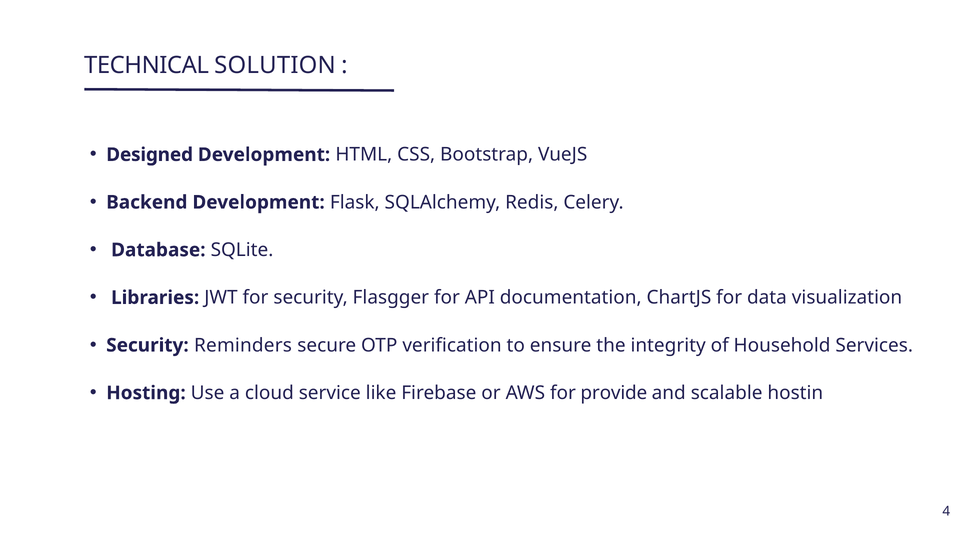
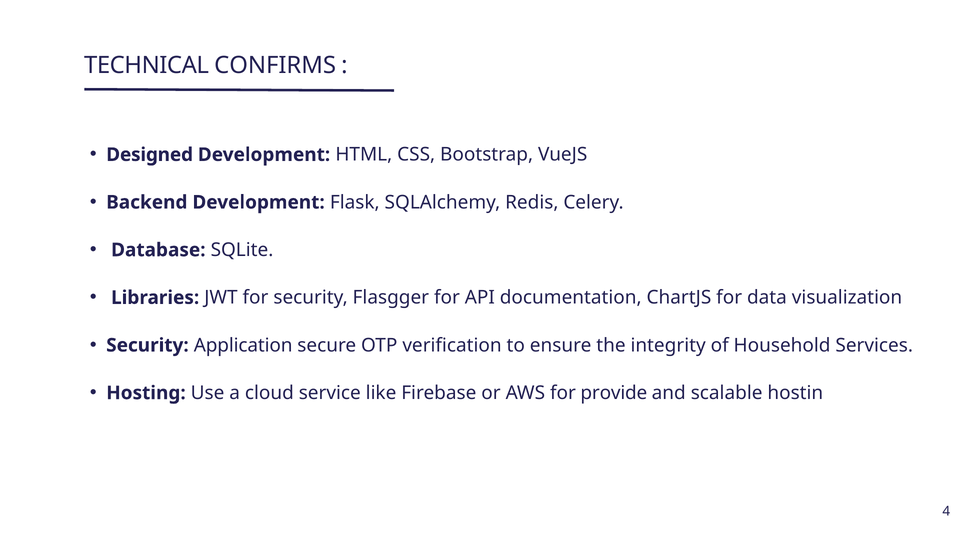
SOLUTION: SOLUTION -> CONFIRMS
Reminders: Reminders -> Application
